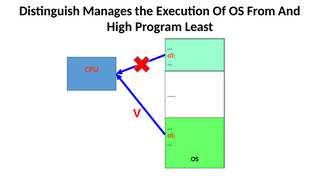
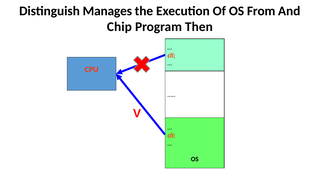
High: High -> Chip
Least: Least -> Then
